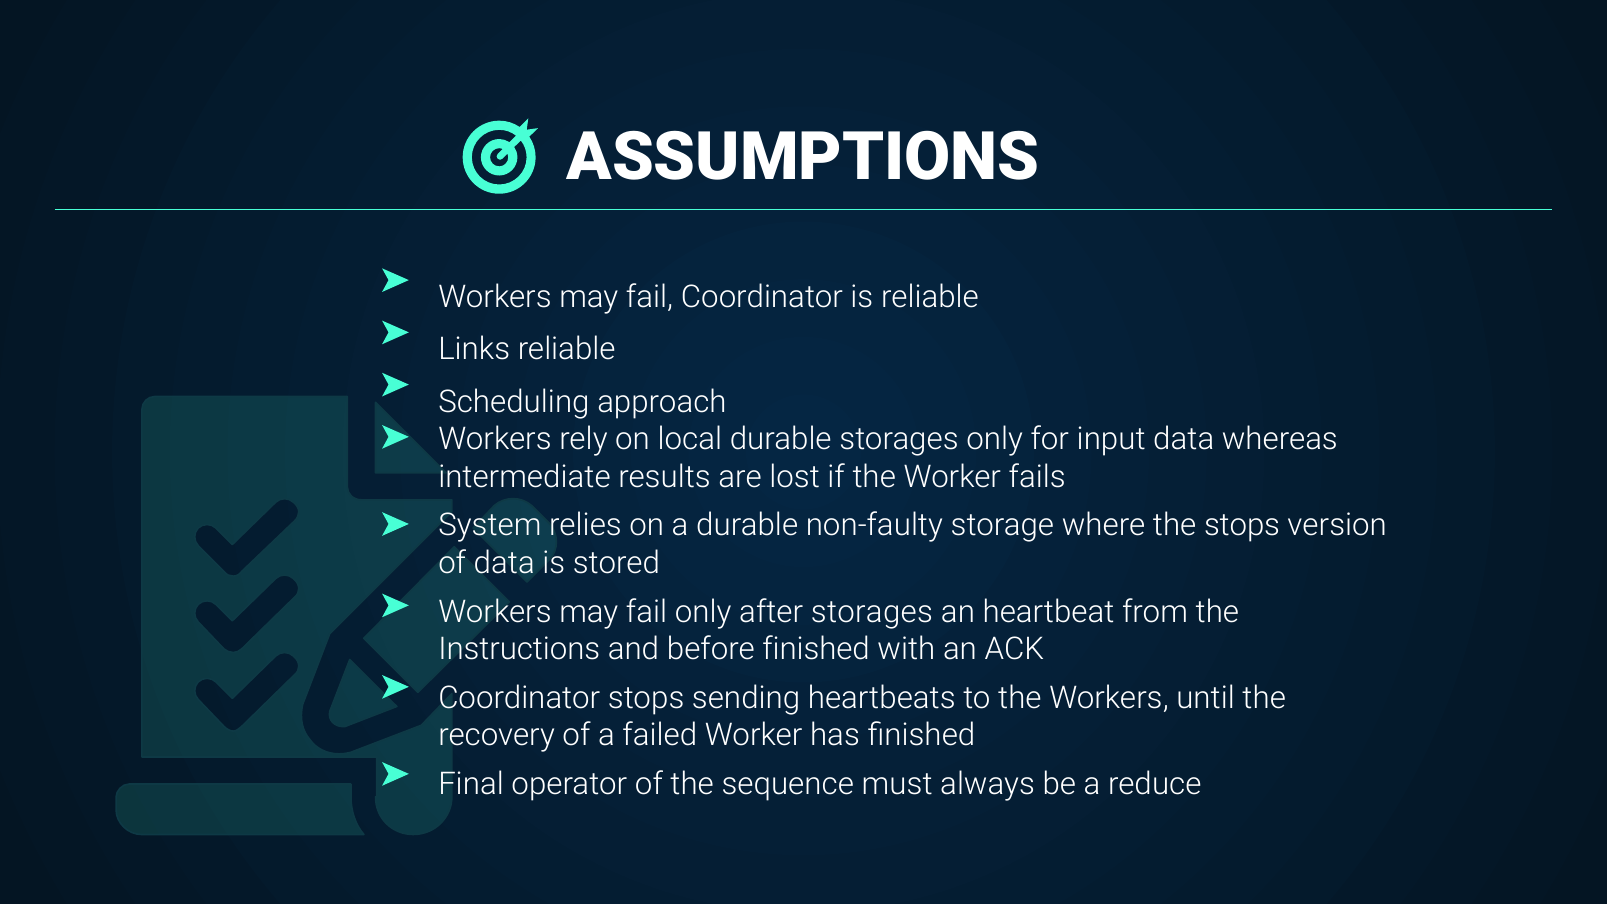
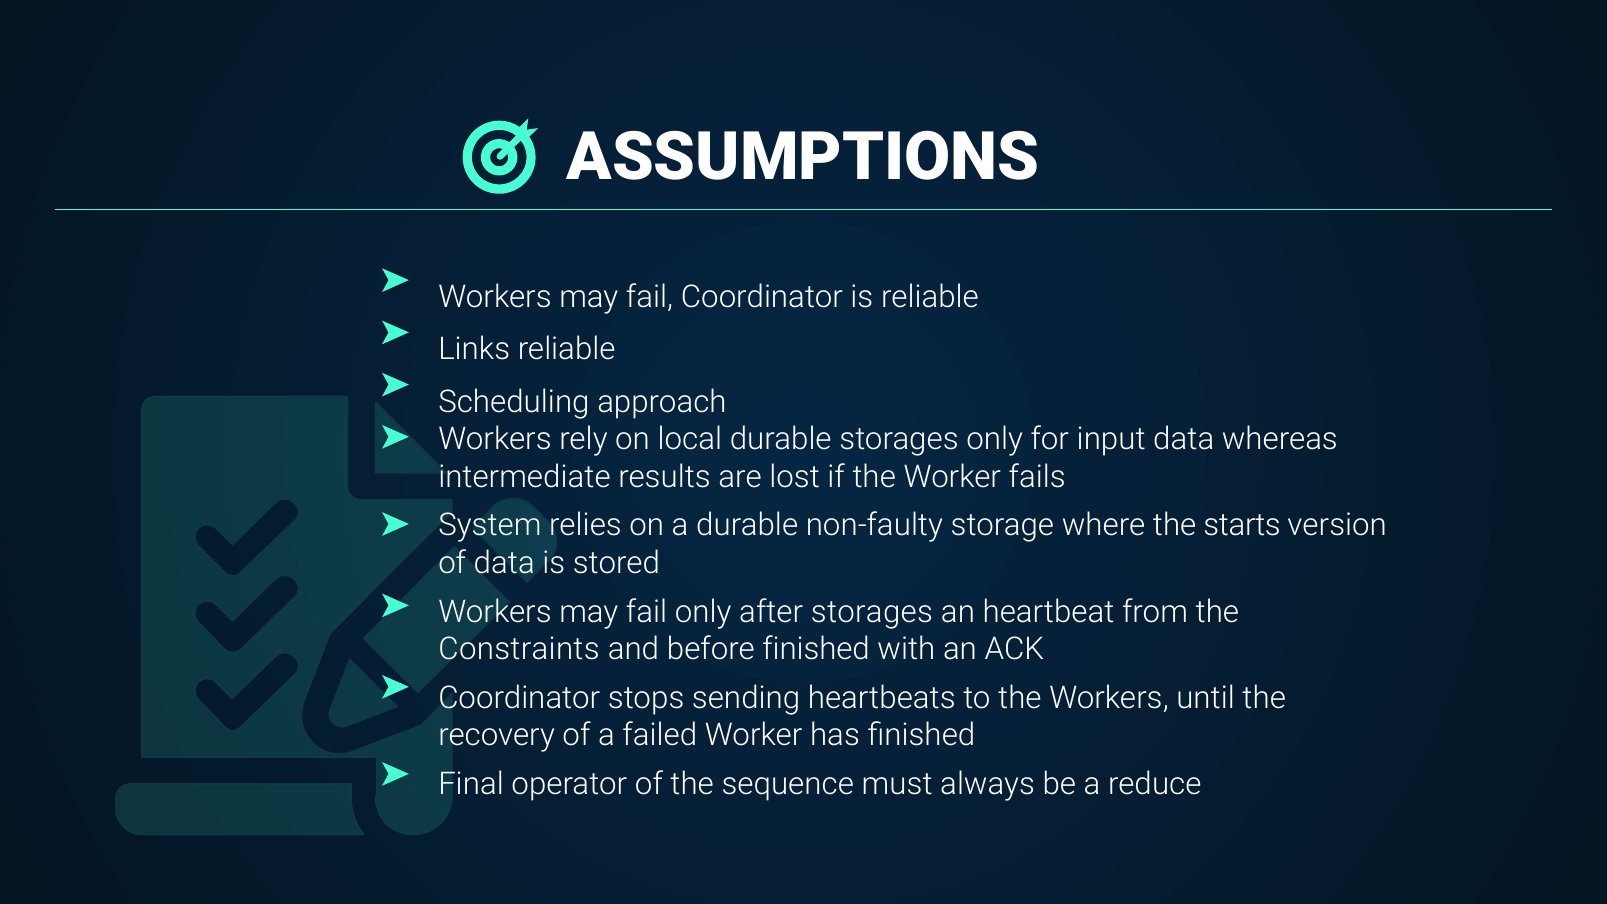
the stops: stops -> starts
Instructions: Instructions -> Constraints
